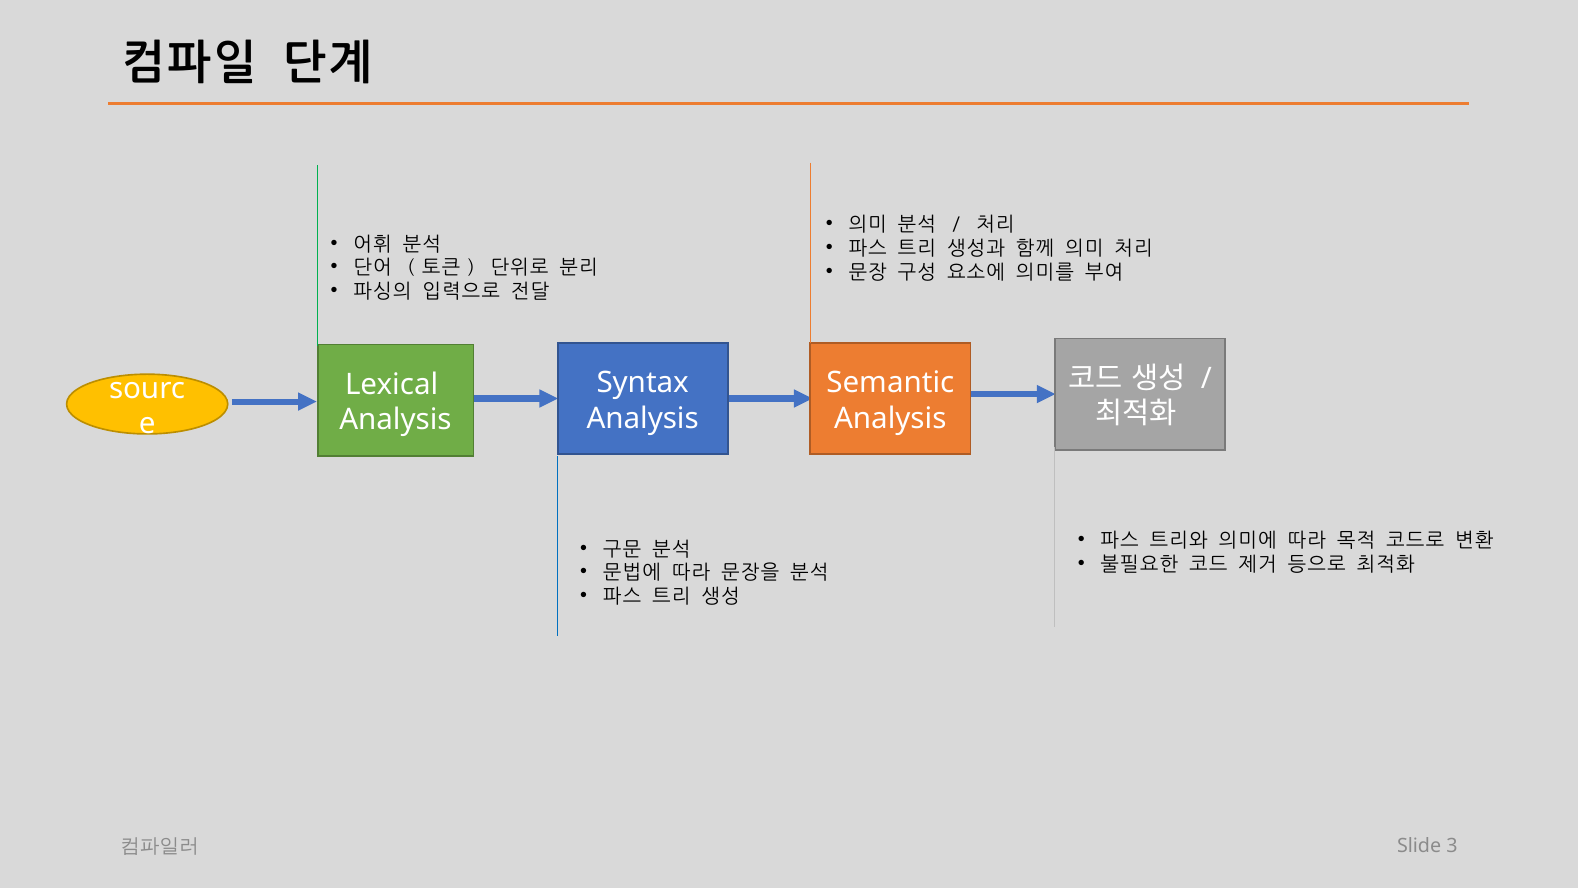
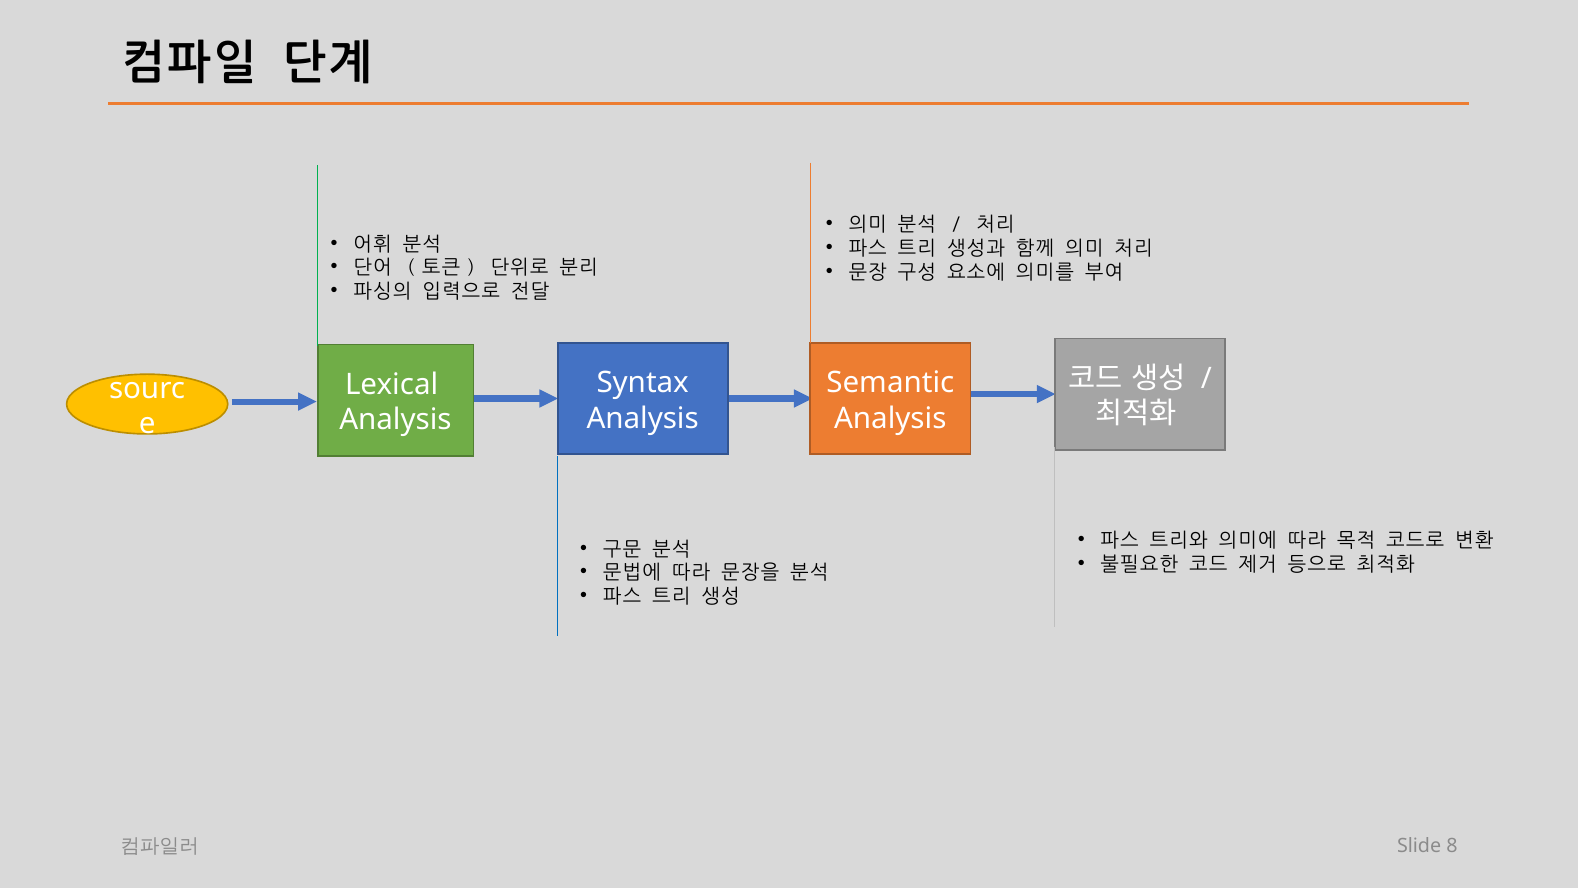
3: 3 -> 8
